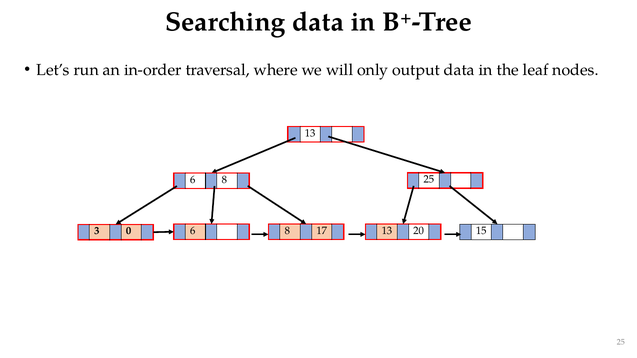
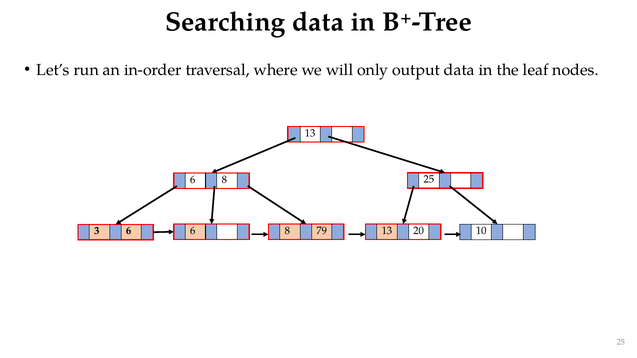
3 0: 0 -> 6
17: 17 -> 79
15: 15 -> 10
